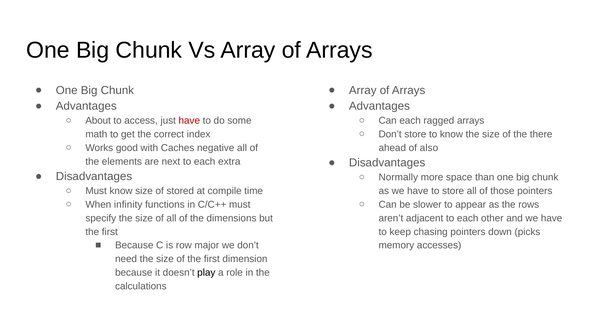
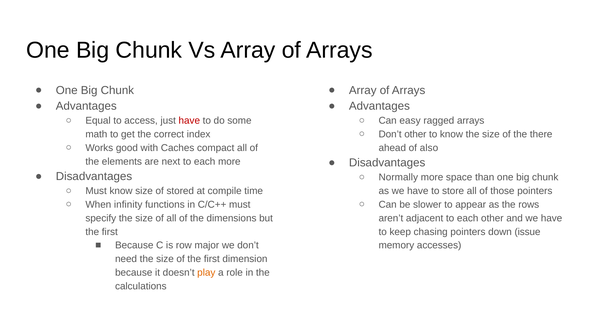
About: About -> Equal
Can each: each -> easy
Don’t store: store -> other
negative: negative -> compact
each extra: extra -> more
picks: picks -> issue
play colour: black -> orange
